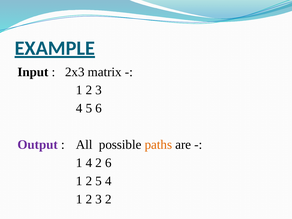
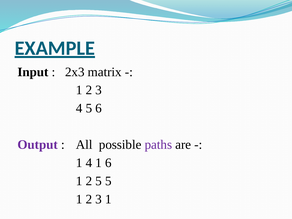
paths colour: orange -> purple
4 2: 2 -> 1
5 4: 4 -> 5
3 2: 2 -> 1
